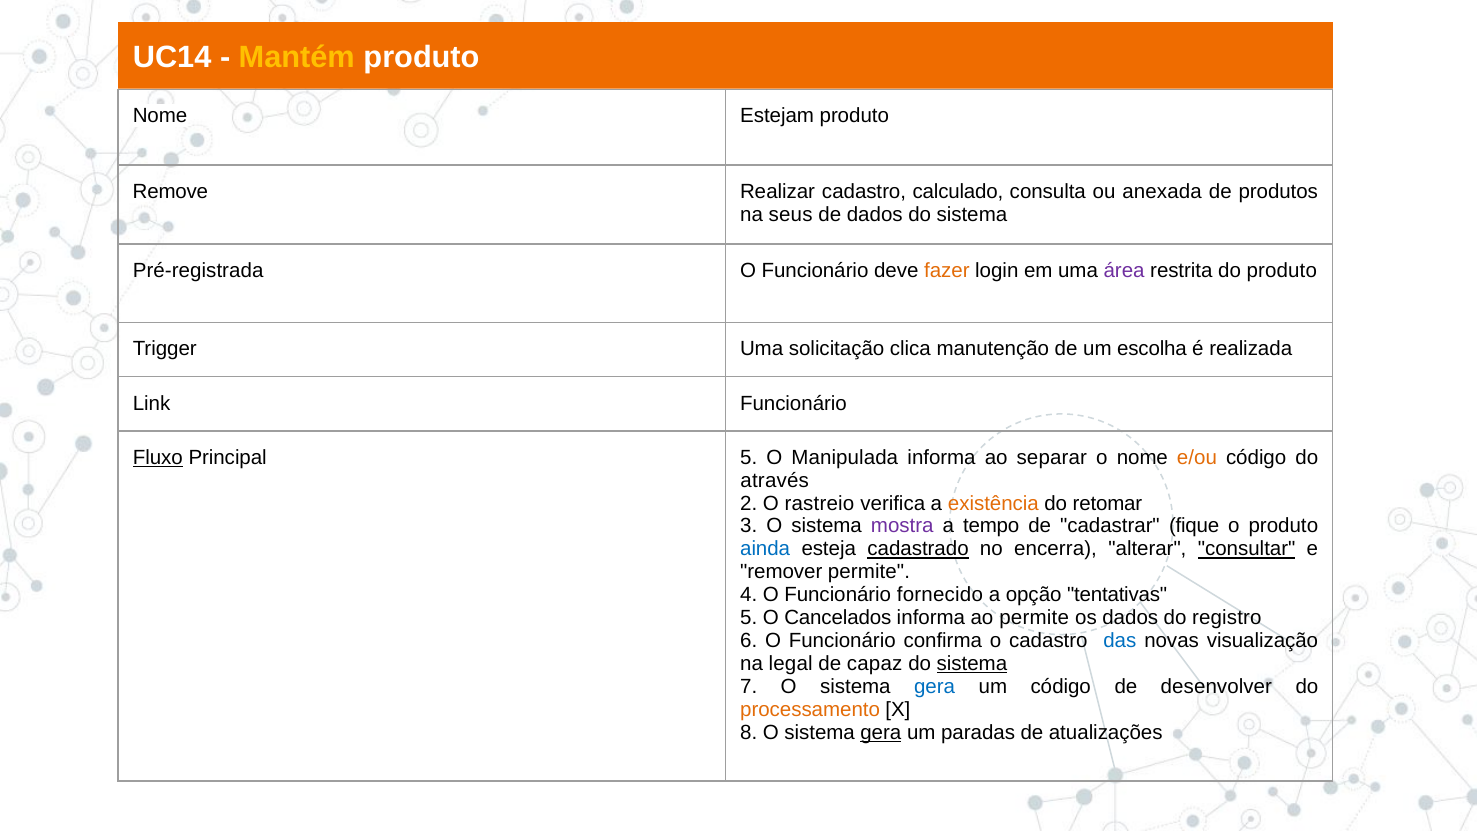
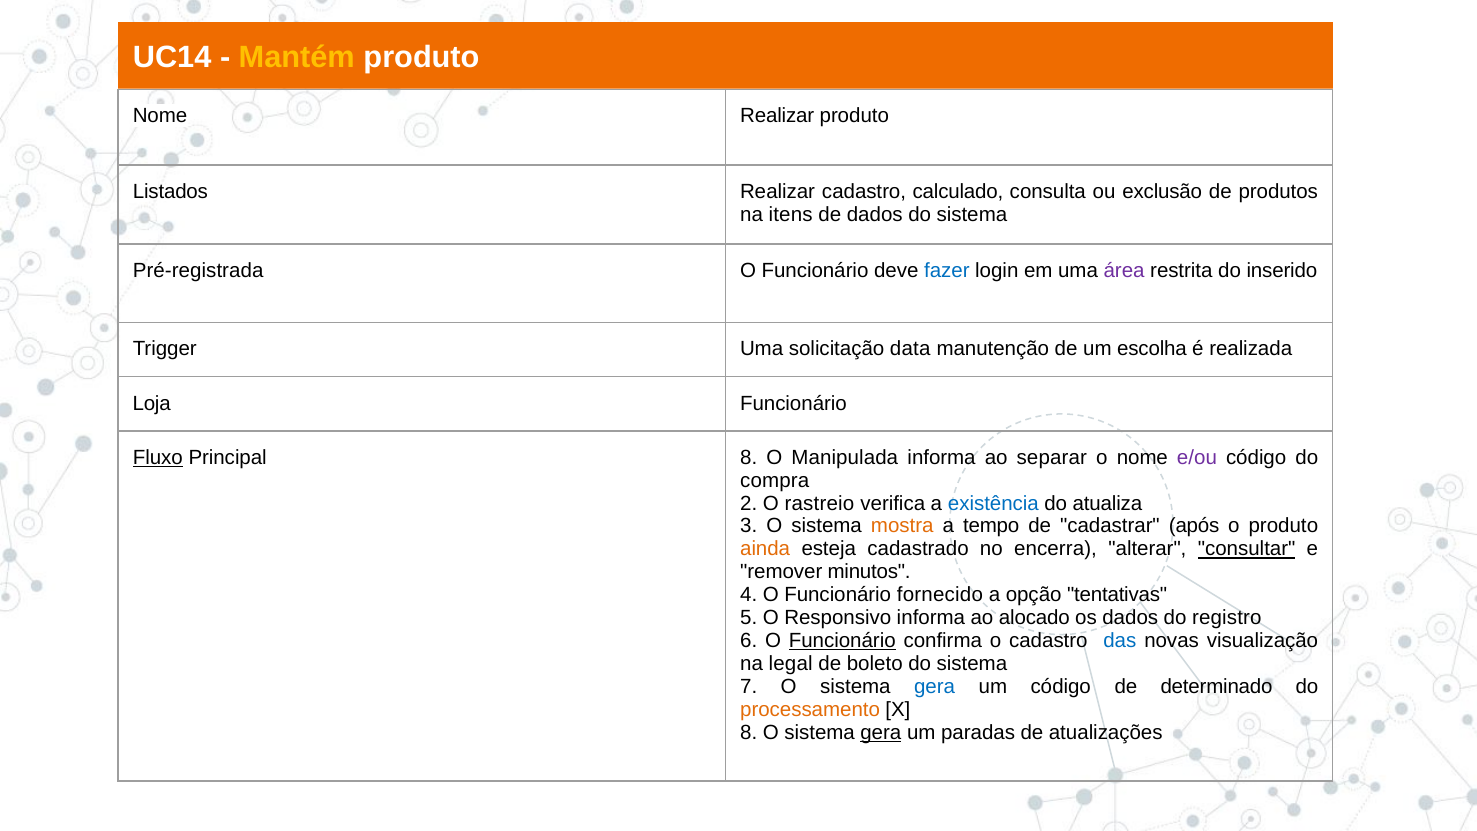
Nome Estejam: Estejam -> Realizar
Remove: Remove -> Listados
anexada: anexada -> exclusão
seus: seus -> itens
fazer colour: orange -> blue
do produto: produto -> inserido
clica: clica -> data
Link: Link -> Loja
Principal 5: 5 -> 8
e/ou colour: orange -> purple
através: através -> compra
existência colour: orange -> blue
retomar: retomar -> atualiza
mostra colour: purple -> orange
fique: fique -> após
ainda colour: blue -> orange
cadastrado underline: present -> none
remover permite: permite -> minutos
Cancelados: Cancelados -> Responsivo
ao permite: permite -> alocado
Funcionário at (842, 641) underline: none -> present
capaz: capaz -> boleto
sistema at (972, 664) underline: present -> none
desenvolver: desenvolver -> determinado
